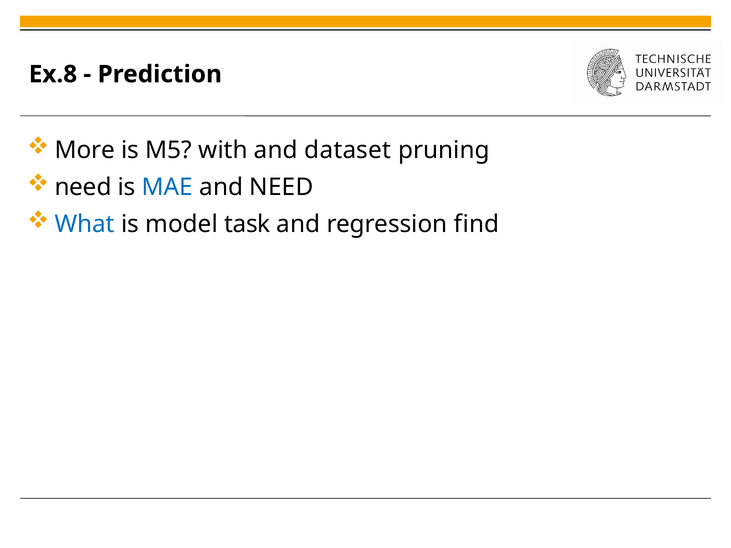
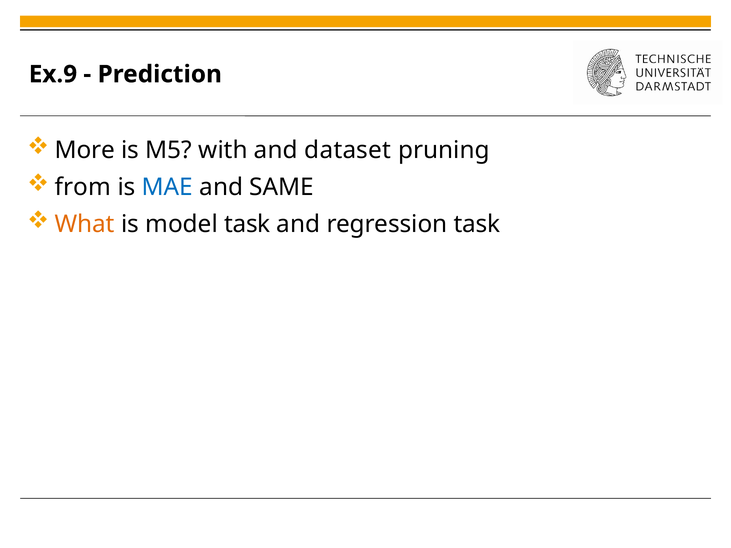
Ex.8: Ex.8 -> Ex.9
need at (83, 187): need -> from
and NEED: NEED -> SAME
What colour: blue -> orange
regression find: find -> task
